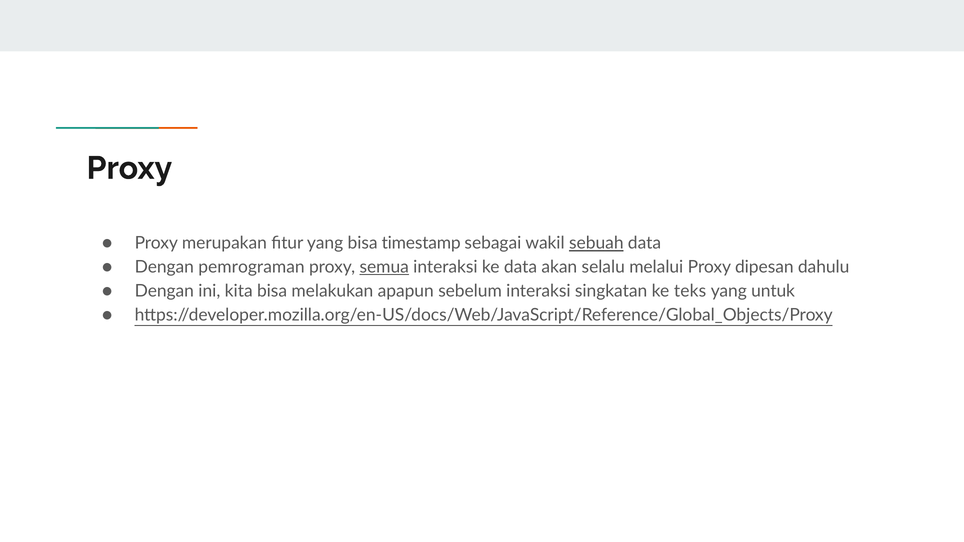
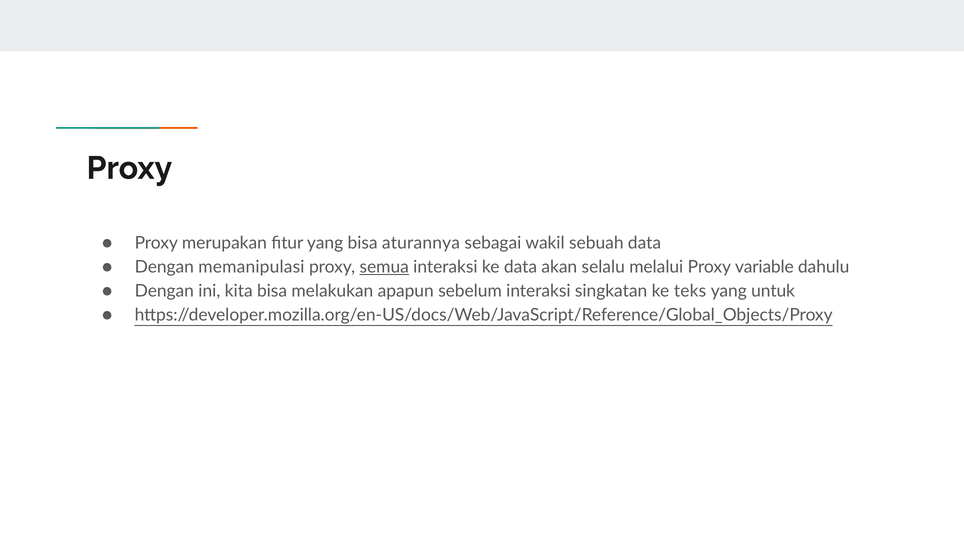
timestamp: timestamp -> aturannya
sebuah underline: present -> none
pemrograman: pemrograman -> memanipulasi
dipesan: dipesan -> variable
